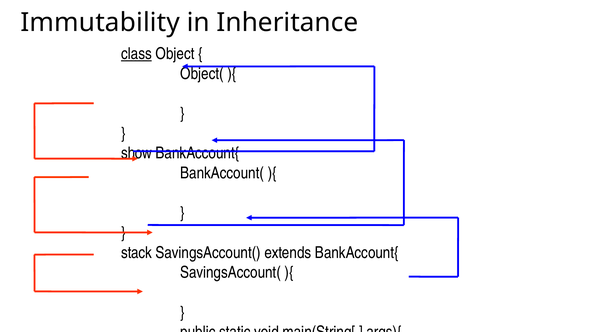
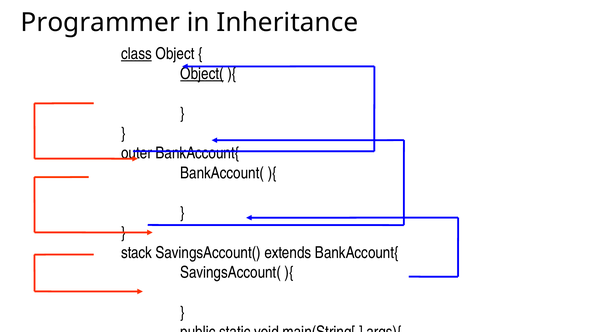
Immutability: Immutability -> Programmer
Object( underline: none -> present
show: show -> outer
